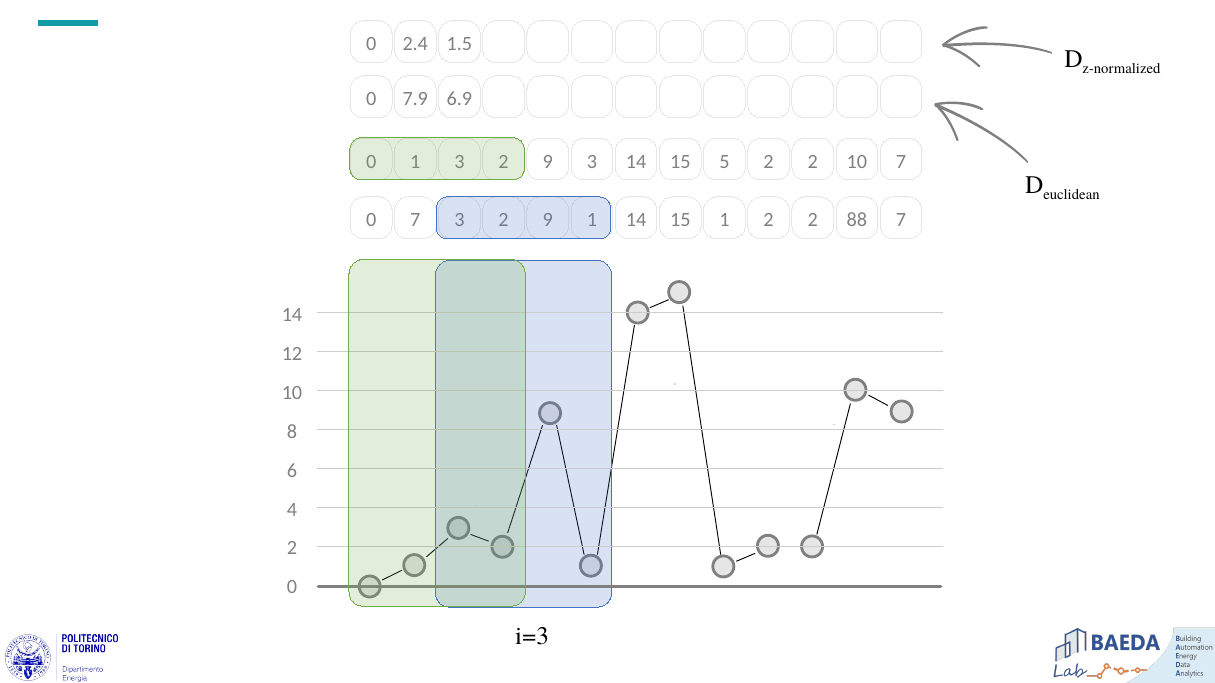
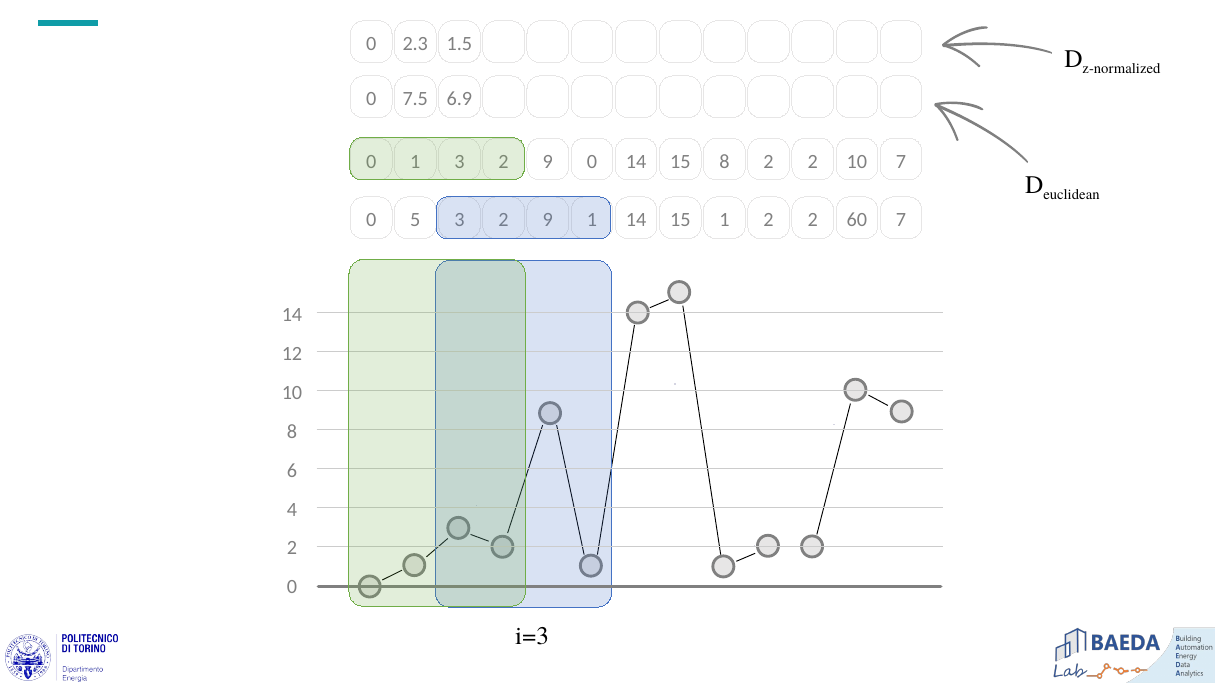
2.4: 2.4 -> 2.3
7.9: 7.9 -> 7.5
9 3: 3 -> 0
14 5: 5 -> 8
0 7: 7 -> 5
88: 88 -> 60
